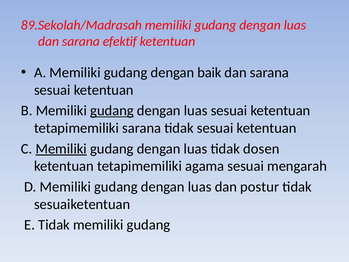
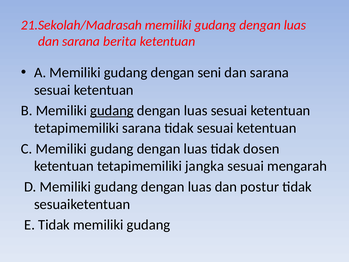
89.Sekolah/Madrasah: 89.Sekolah/Madrasah -> 21.Sekolah/Madrasah
efektif: efektif -> berita
baik: baik -> seni
Memiliki at (61, 149) underline: present -> none
agama: agama -> jangka
